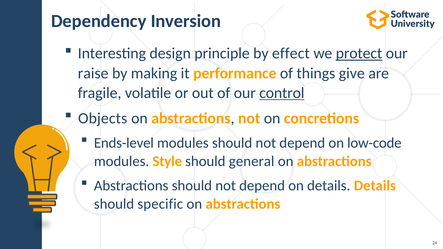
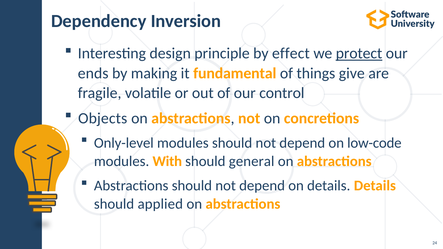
raise: raise -> ends
performance: performance -> fundamental
control underline: present -> none
Ends-level: Ends-level -> Only-level
Style: Style -> With
specific: specific -> applied
